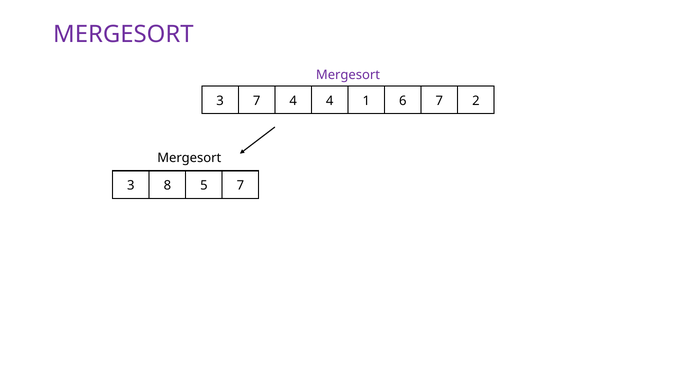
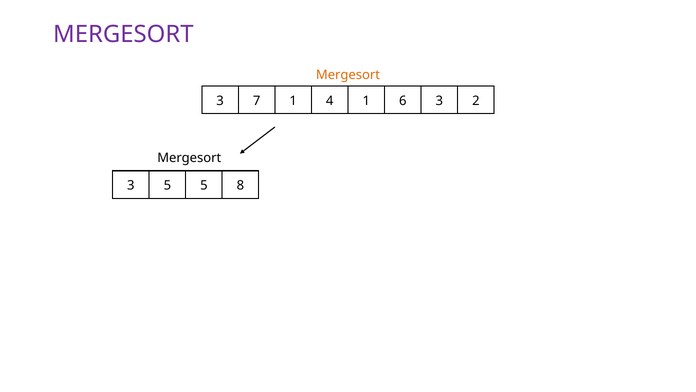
Mergesort at (348, 75) colour: purple -> orange
7 4: 4 -> 1
6 7: 7 -> 3
3 8: 8 -> 5
5 7: 7 -> 8
